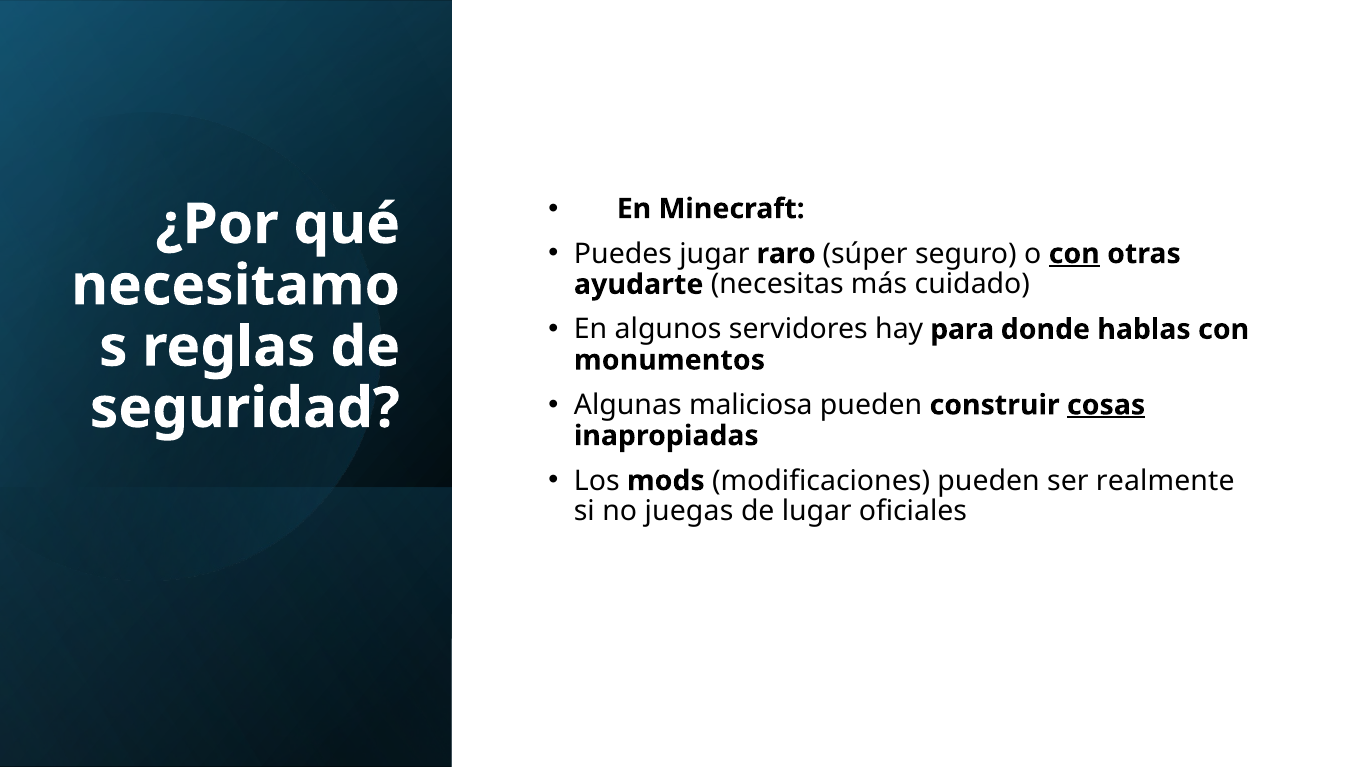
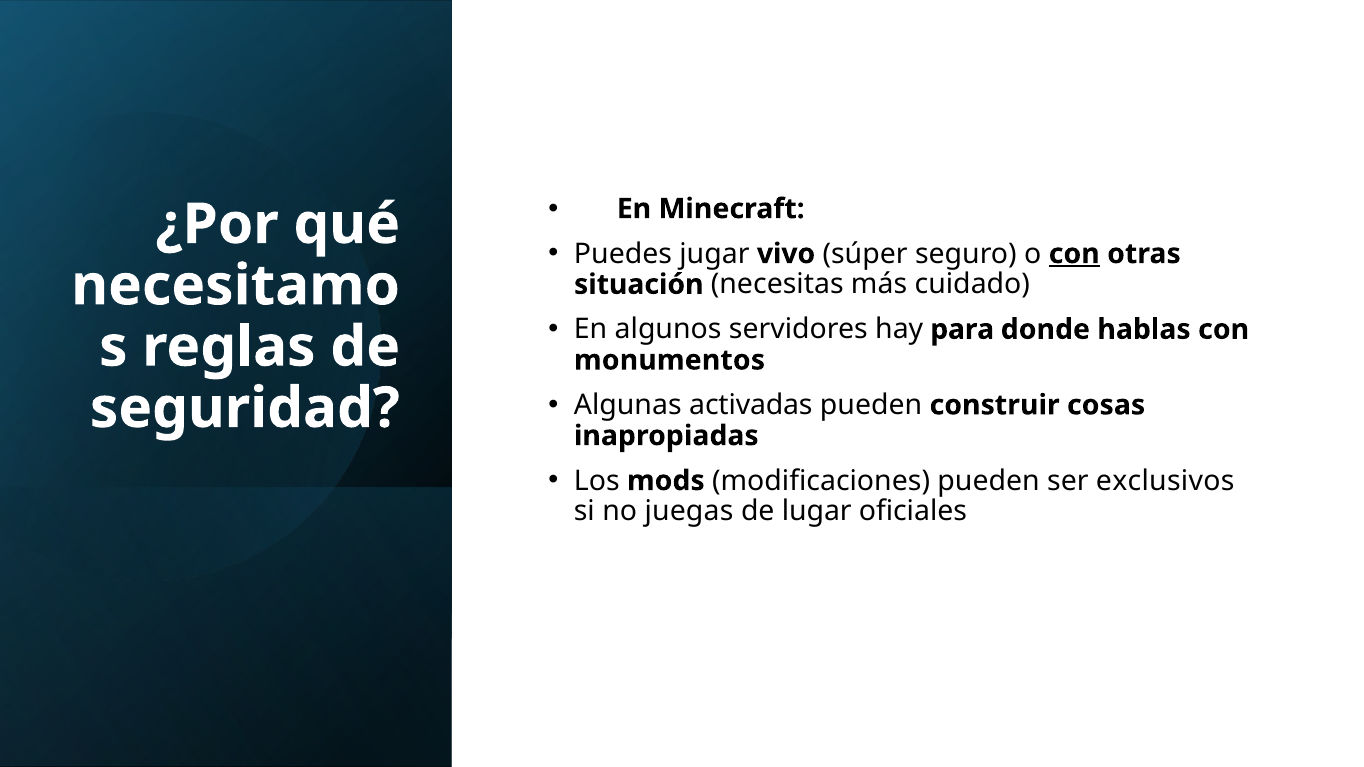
raro: raro -> vivo
ayudarte: ayudarte -> situación
maliciosa: maliciosa -> activadas
cosas underline: present -> none
realmente: realmente -> exclusivos
